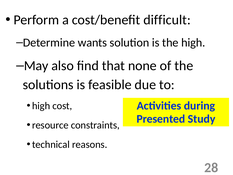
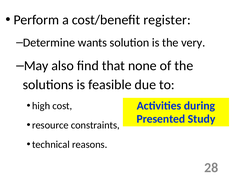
difficult: difficult -> register
the high: high -> very
